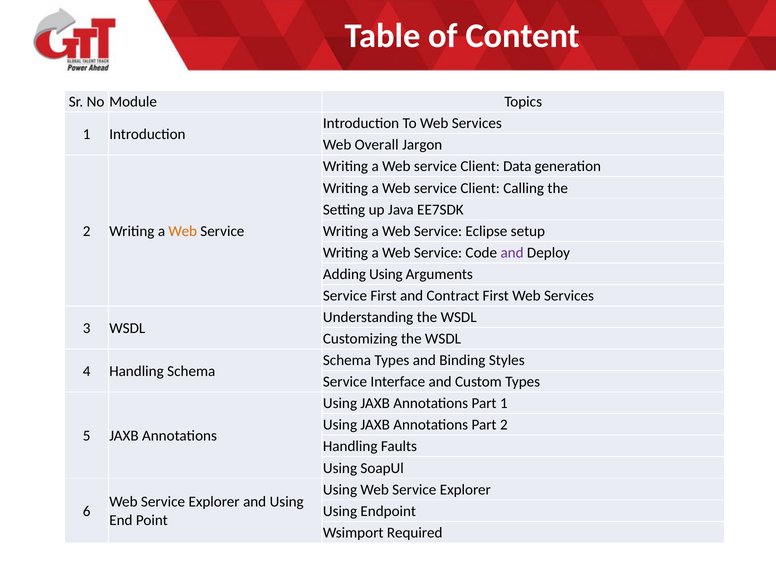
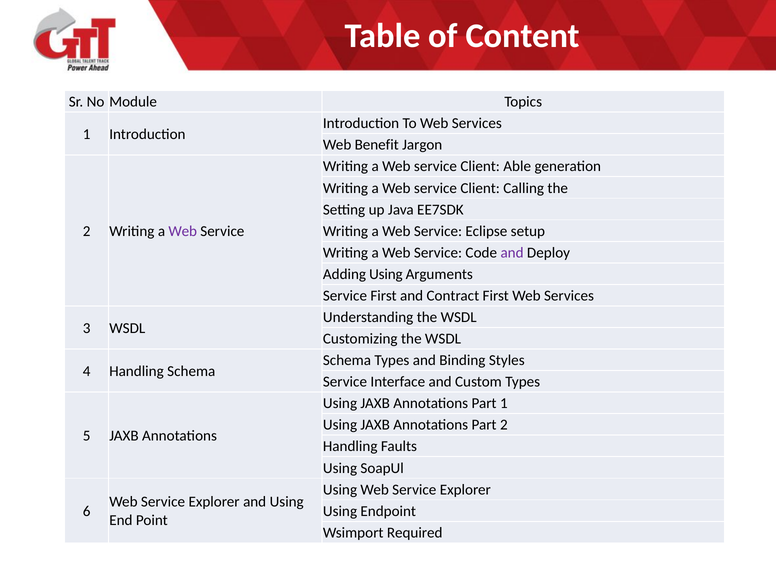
Overall: Overall -> Benefit
Data: Data -> Able
Web at (183, 231) colour: orange -> purple
